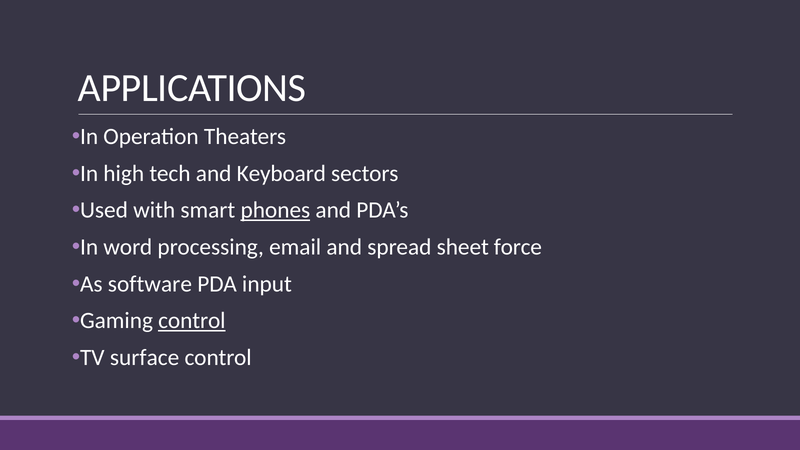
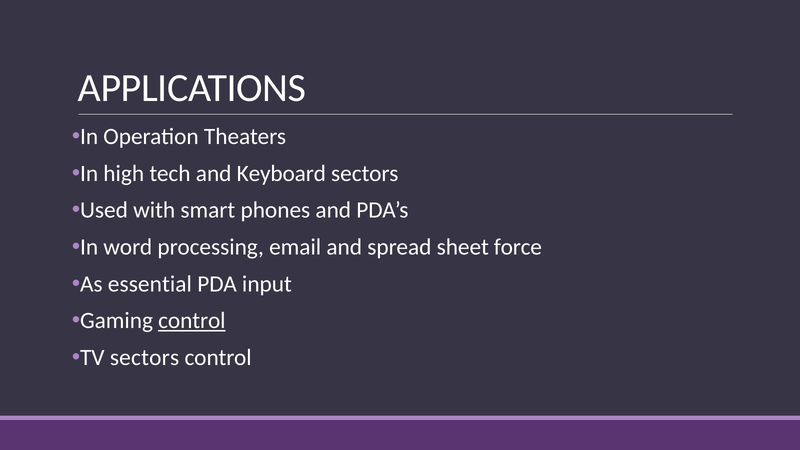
phones underline: present -> none
software: software -> essential
TV surface: surface -> sectors
